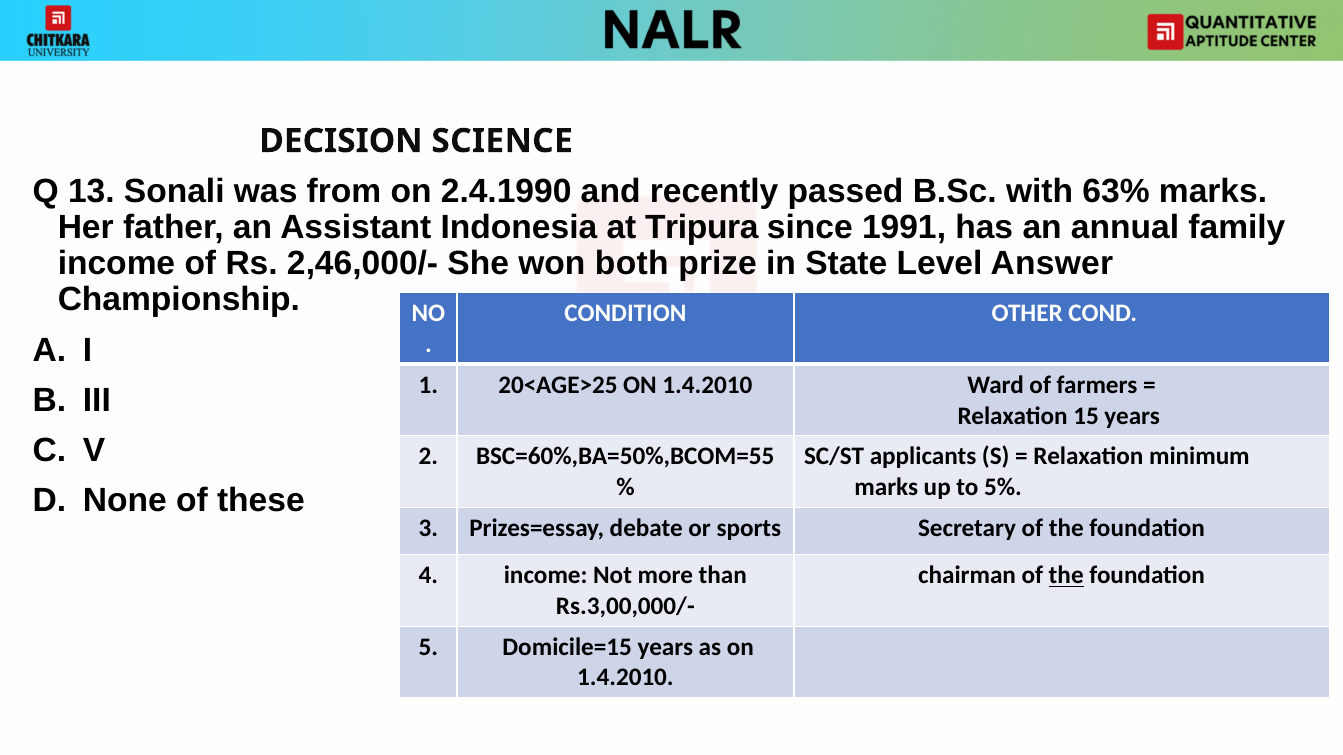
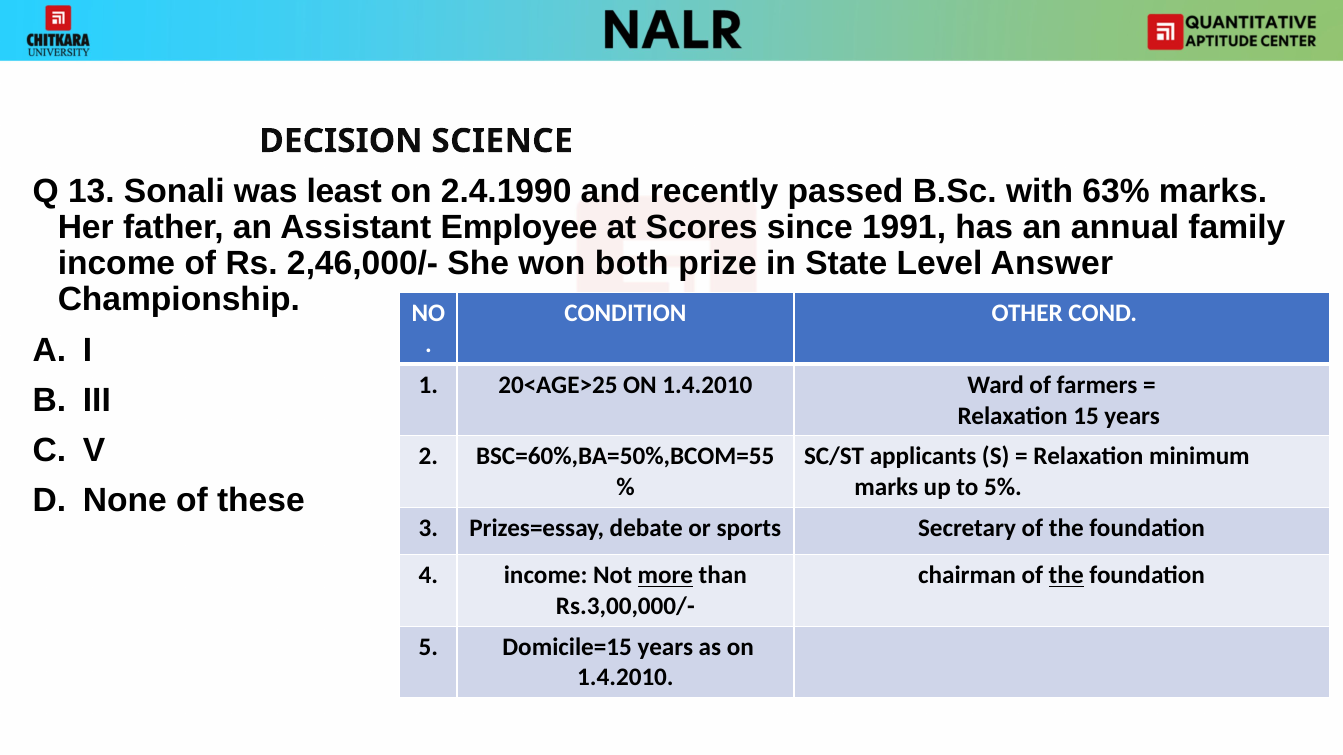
from: from -> least
Indonesia: Indonesia -> Employee
Tripura: Tripura -> Scores
more underline: none -> present
